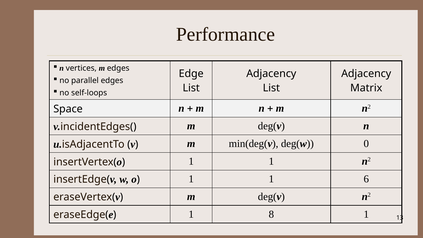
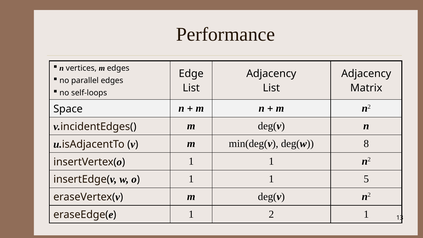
0: 0 -> 8
6: 6 -> 5
8: 8 -> 2
